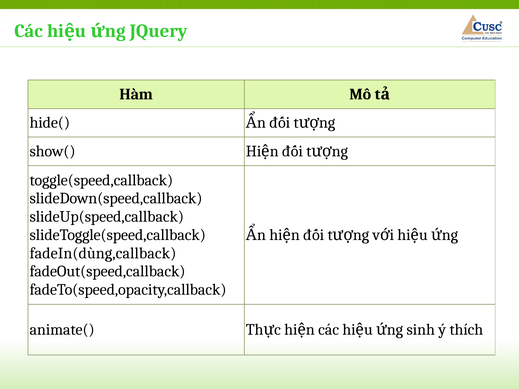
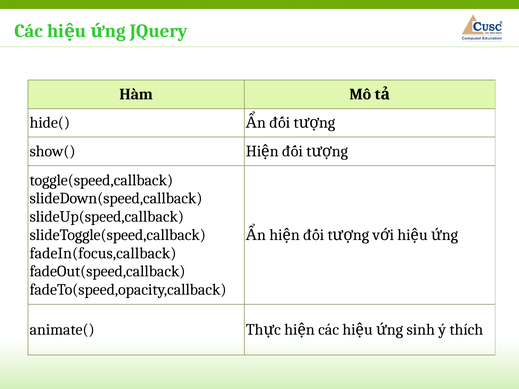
fadeIn(dùng,callback: fadeIn(dùng,callback -> fadeIn(focus,callback
